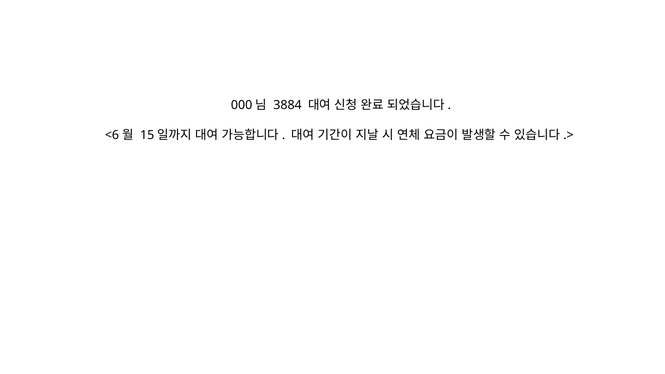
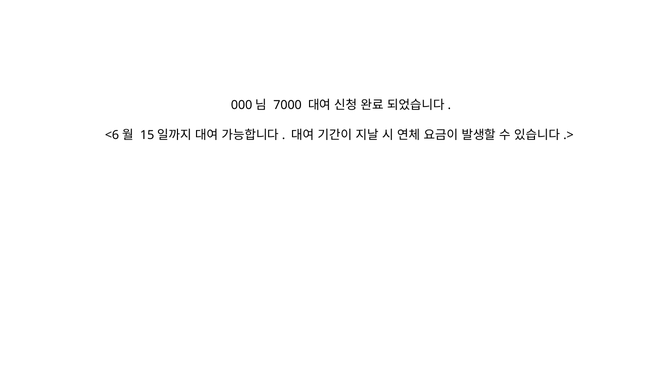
3884: 3884 -> 7000
